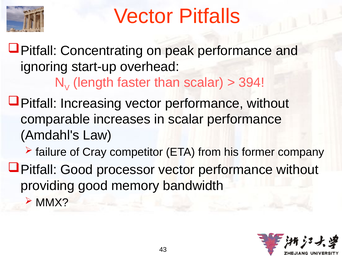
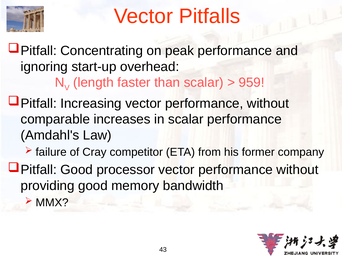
394: 394 -> 959
